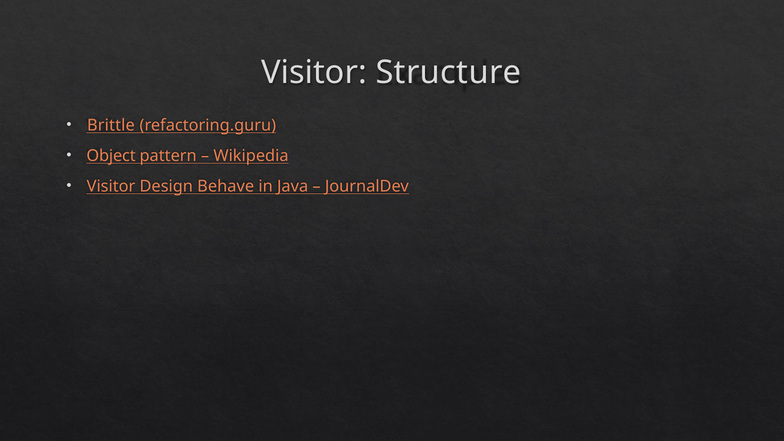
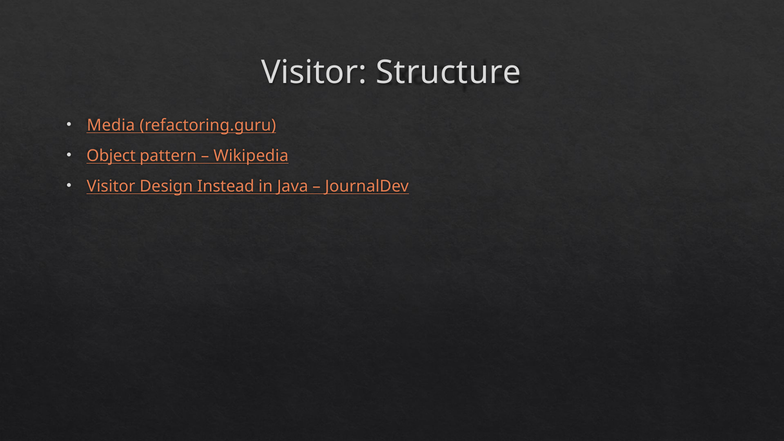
Brittle: Brittle -> Media
Behave: Behave -> Instead
